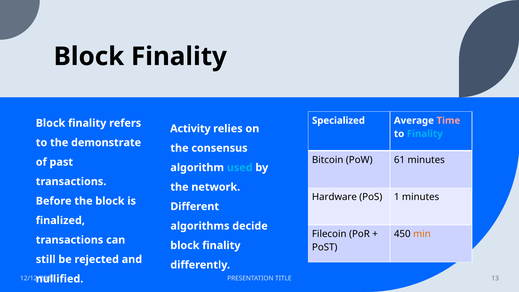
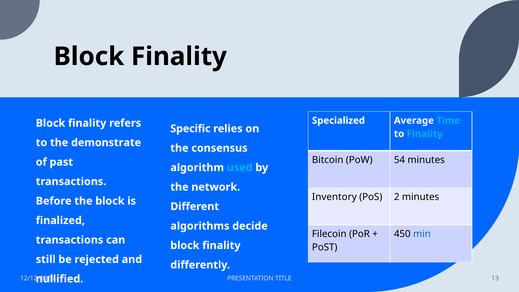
Time colour: pink -> light blue
Activity: Activity -> Specific
61: 61 -> 54
Hardware: Hardware -> Inventory
1: 1 -> 2
min colour: orange -> blue
